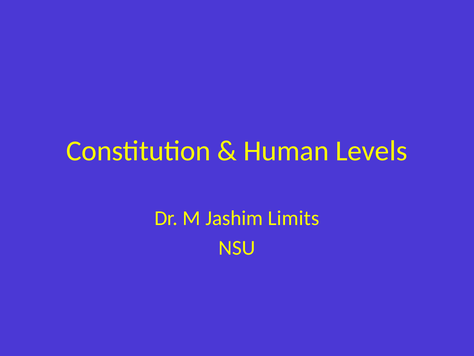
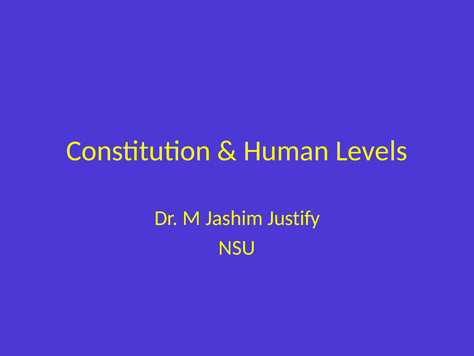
Limits: Limits -> Justify
